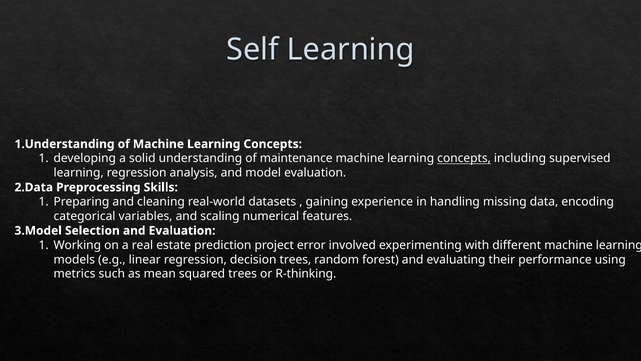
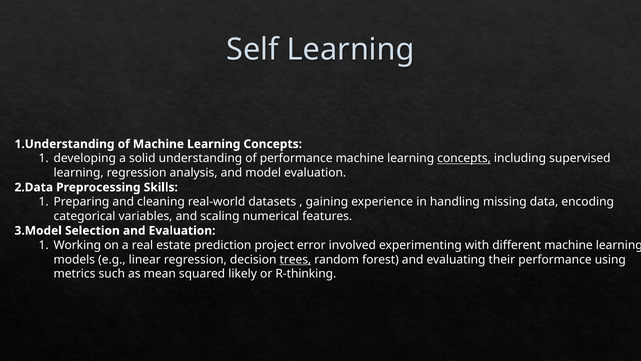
of maintenance: maintenance -> performance
trees at (295, 259) underline: none -> present
squared trees: trees -> likely
